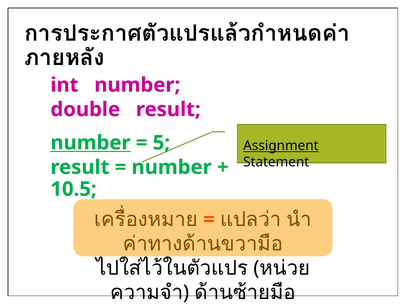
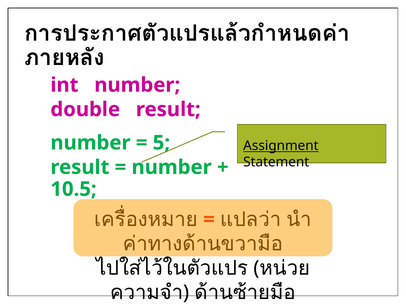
number at (90, 143) underline: present -> none
